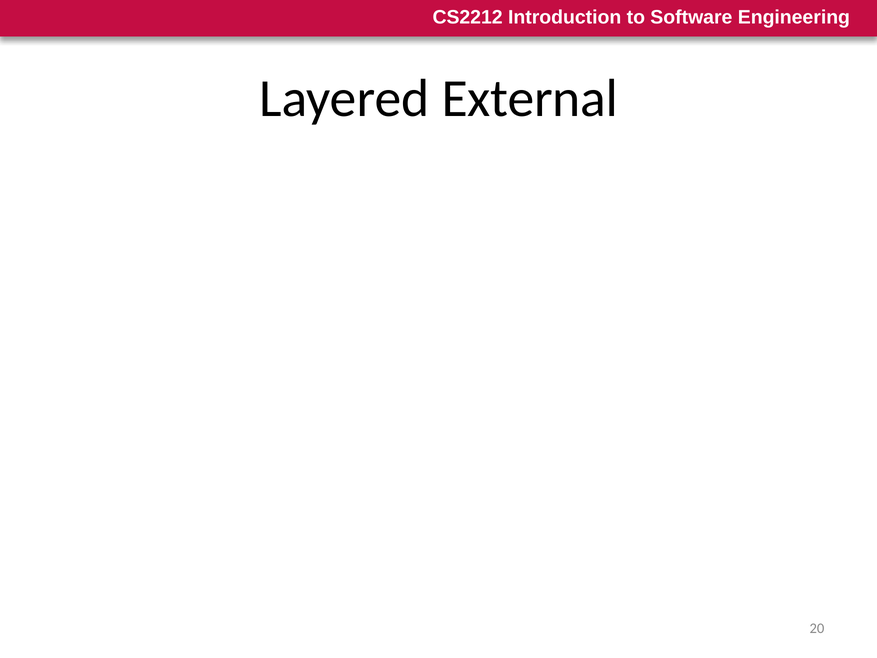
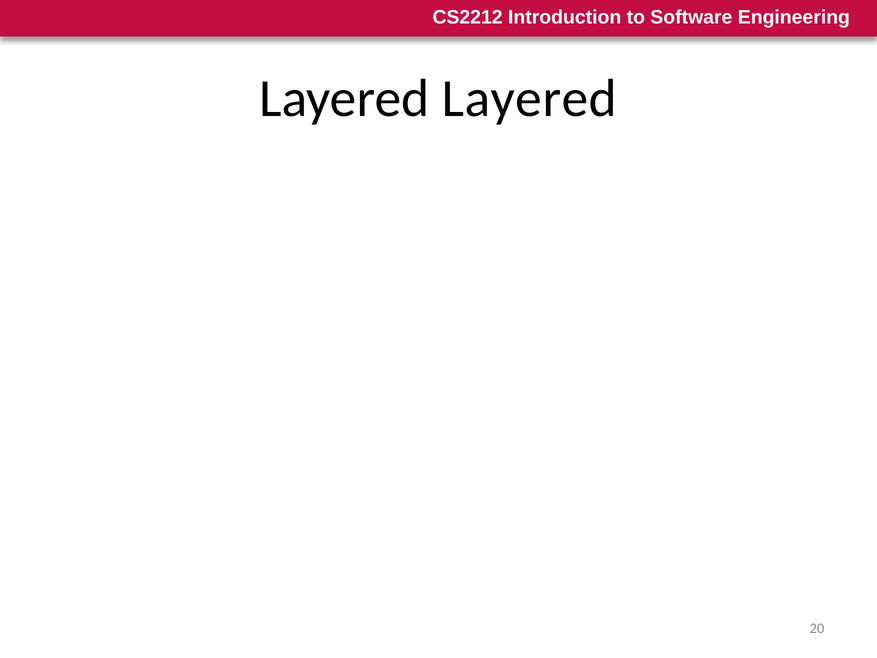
Layered External: External -> Layered
